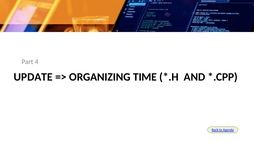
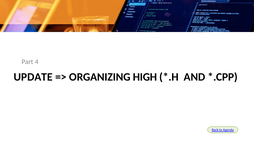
TIME: TIME -> HIGH
